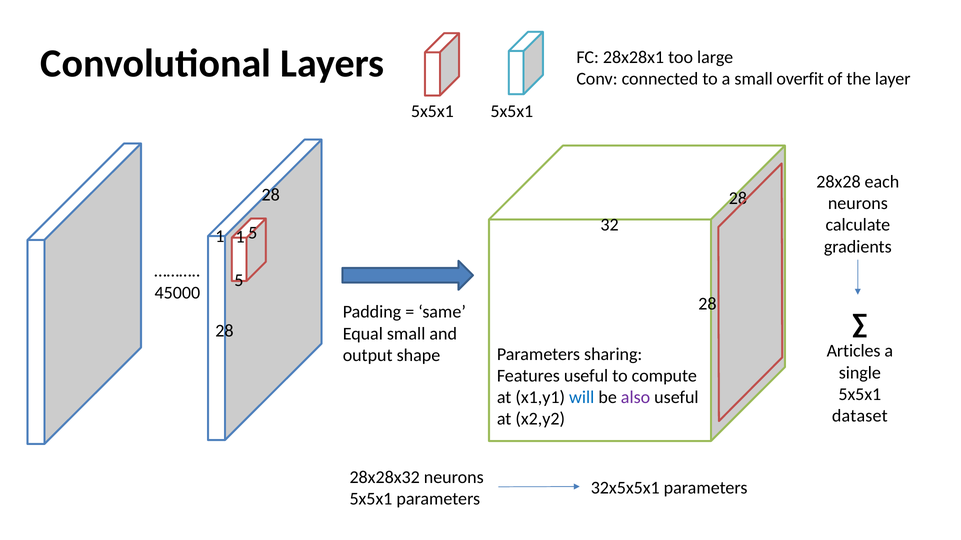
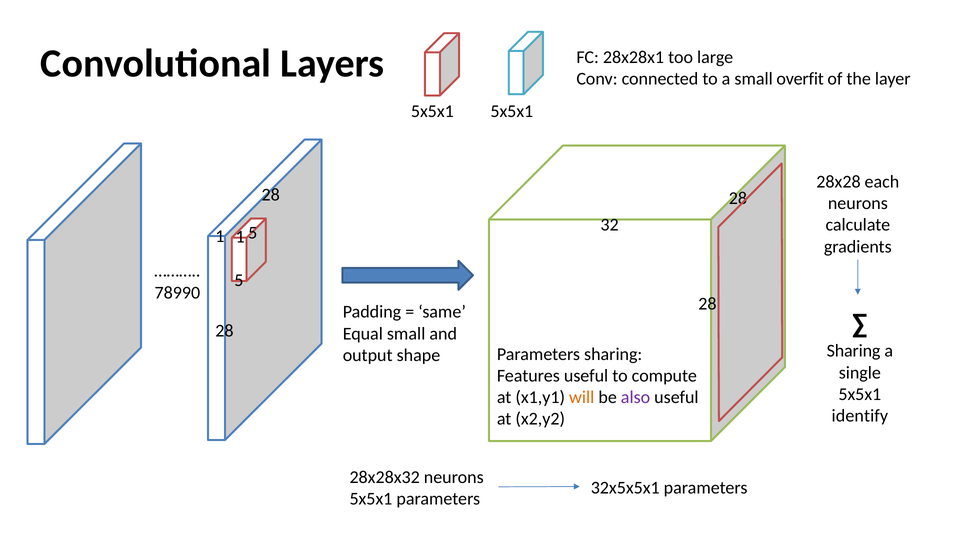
45000: 45000 -> 78990
Articles at (854, 351): Articles -> Sharing
will colour: blue -> orange
dataset: dataset -> identify
